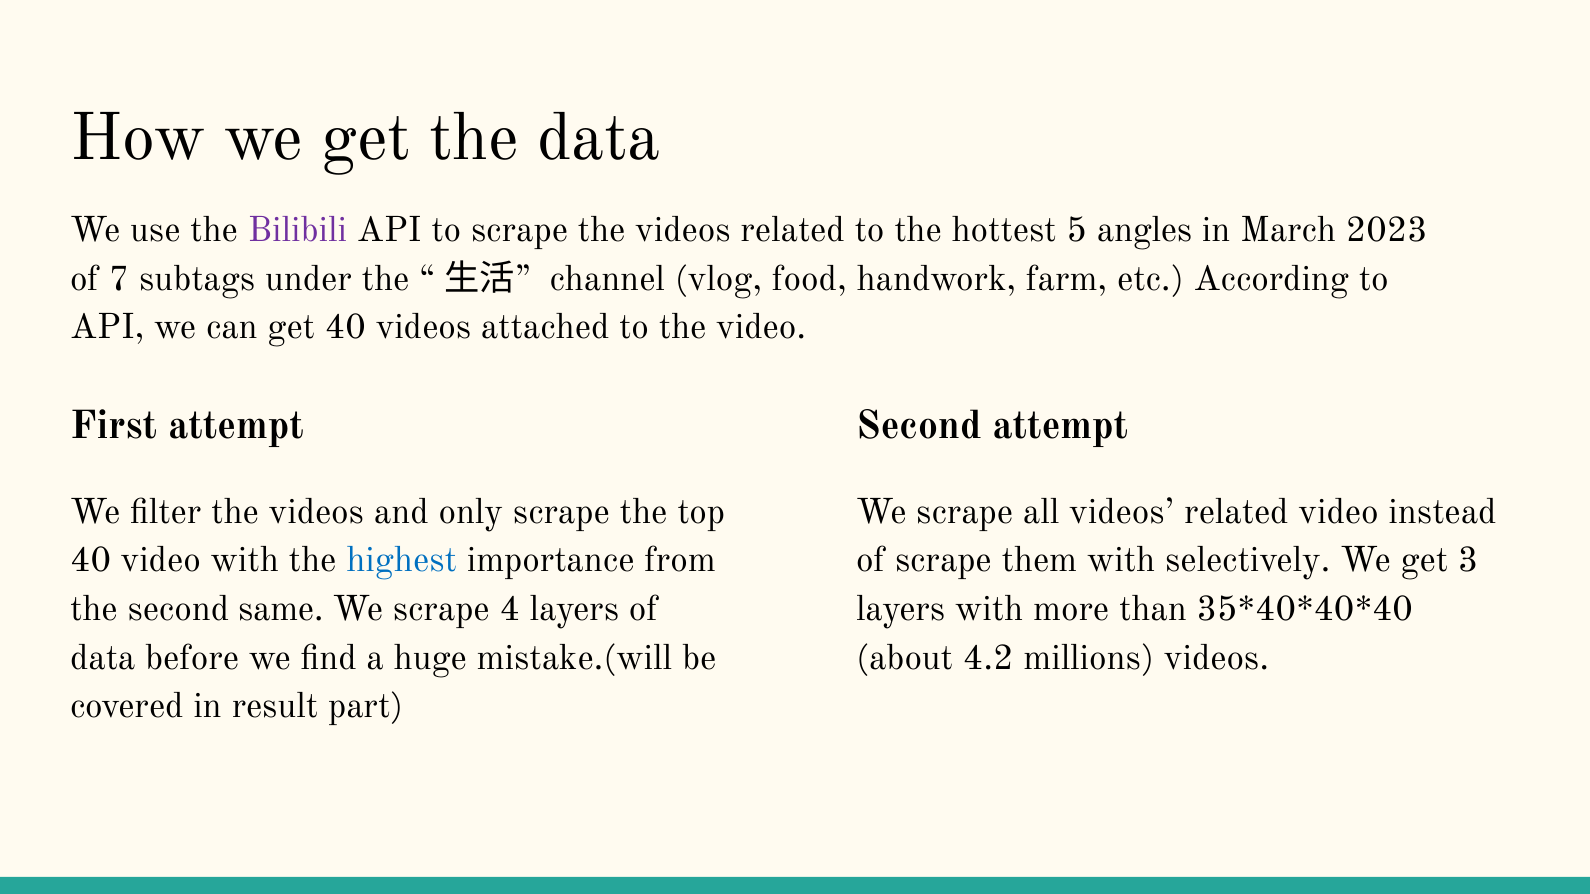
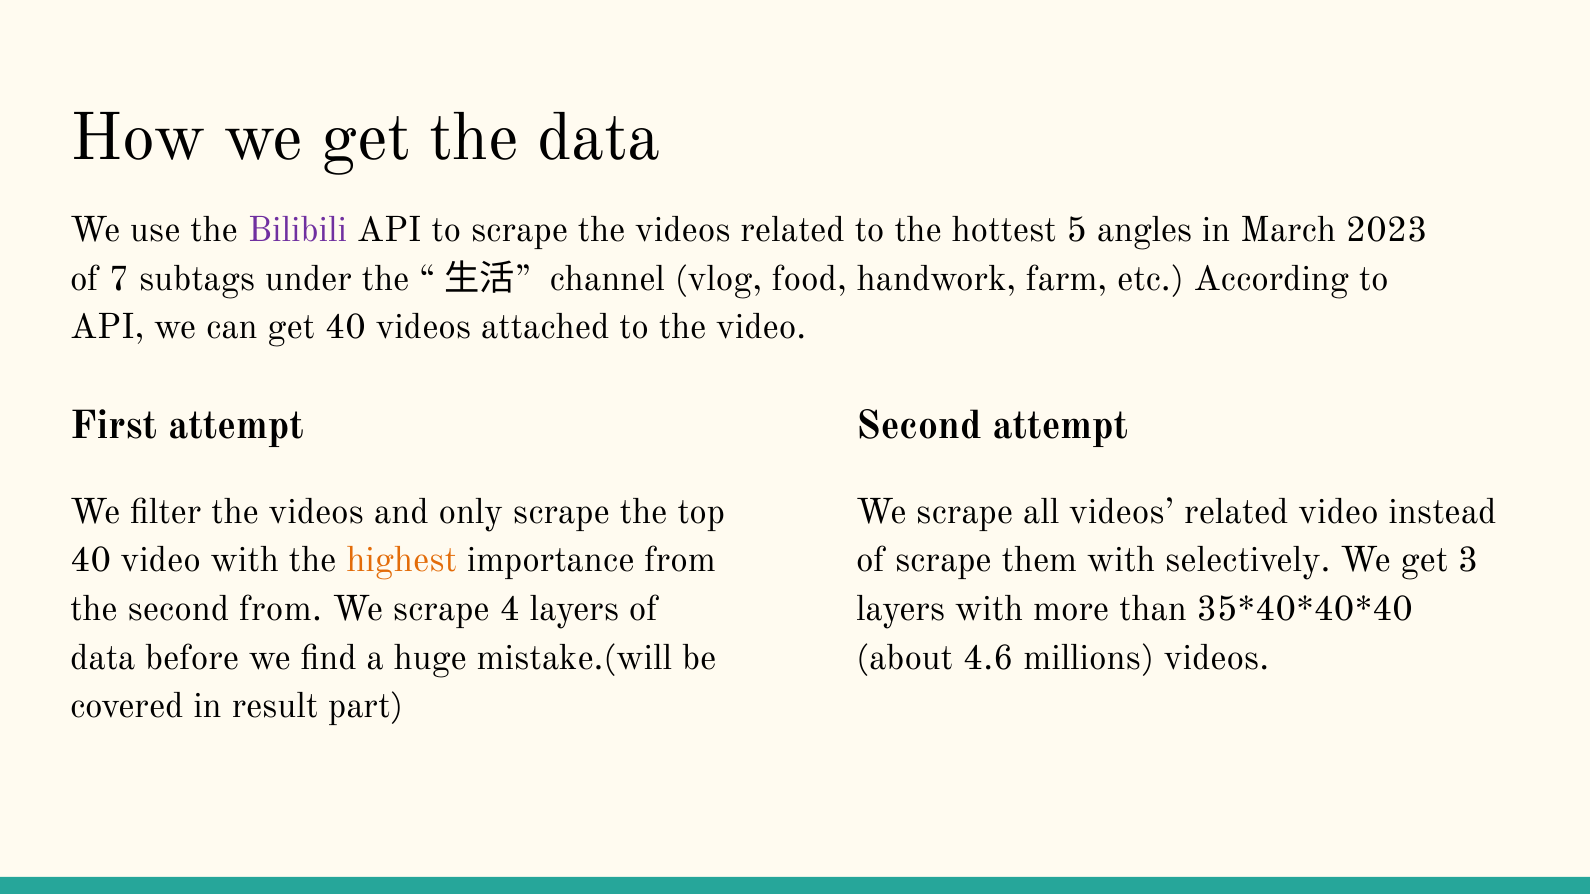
highest colour: blue -> orange
second same: same -> from
4.2: 4.2 -> 4.6
